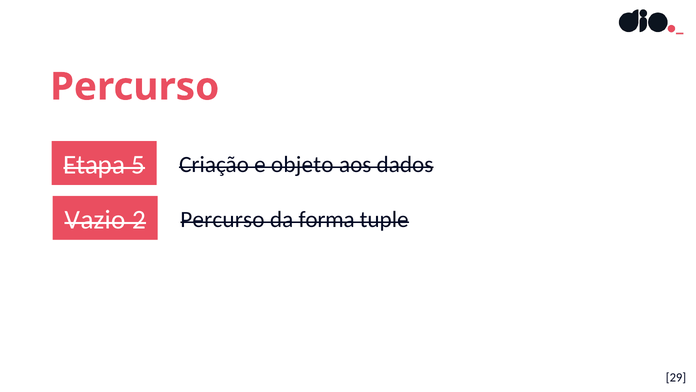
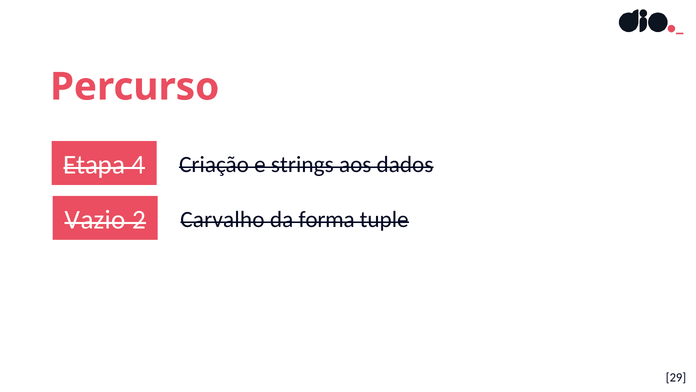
5: 5 -> 4
objeto: objeto -> strings
2 Percurso: Percurso -> Carvalho
